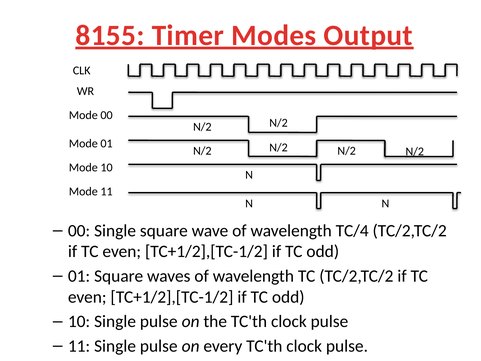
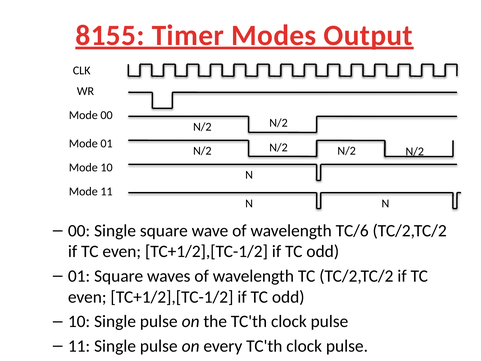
TC/4: TC/4 -> TC/6
